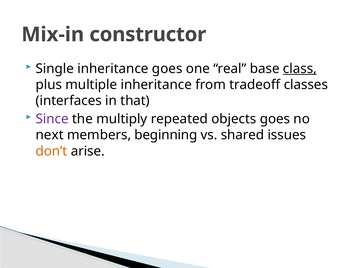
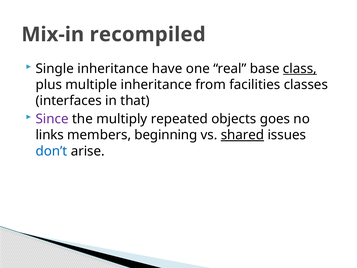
constructor: constructor -> recompiled
inheritance goes: goes -> have
tradeoff: tradeoff -> facilities
next: next -> links
shared underline: none -> present
don’t colour: orange -> blue
